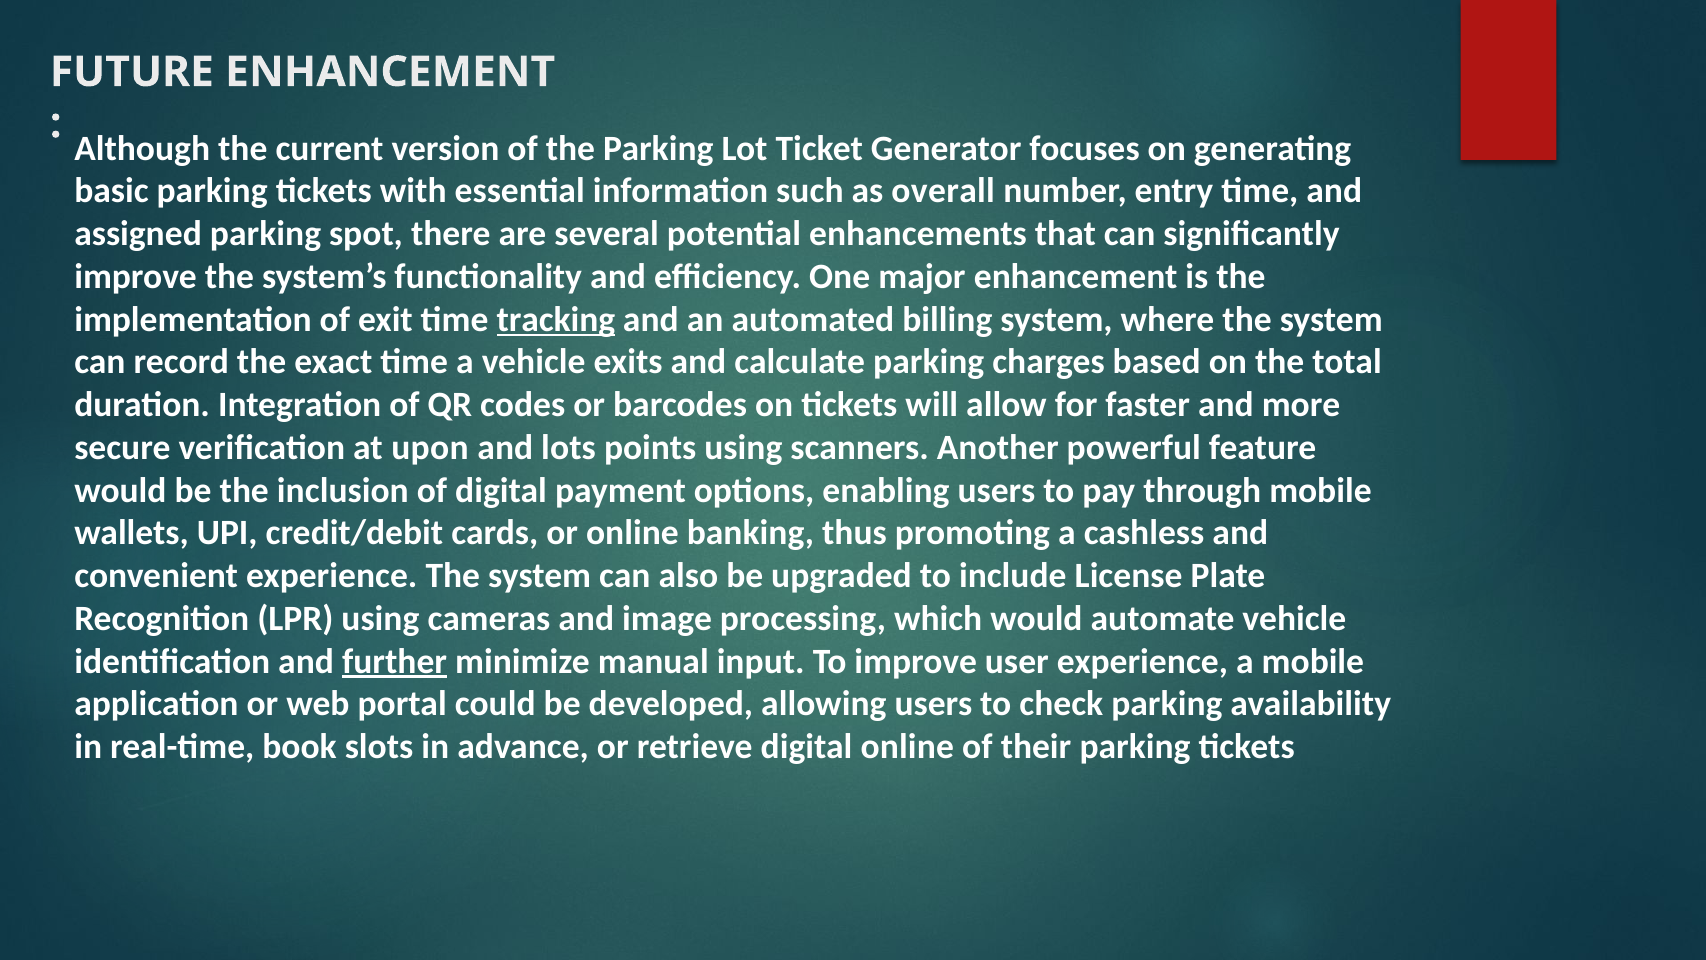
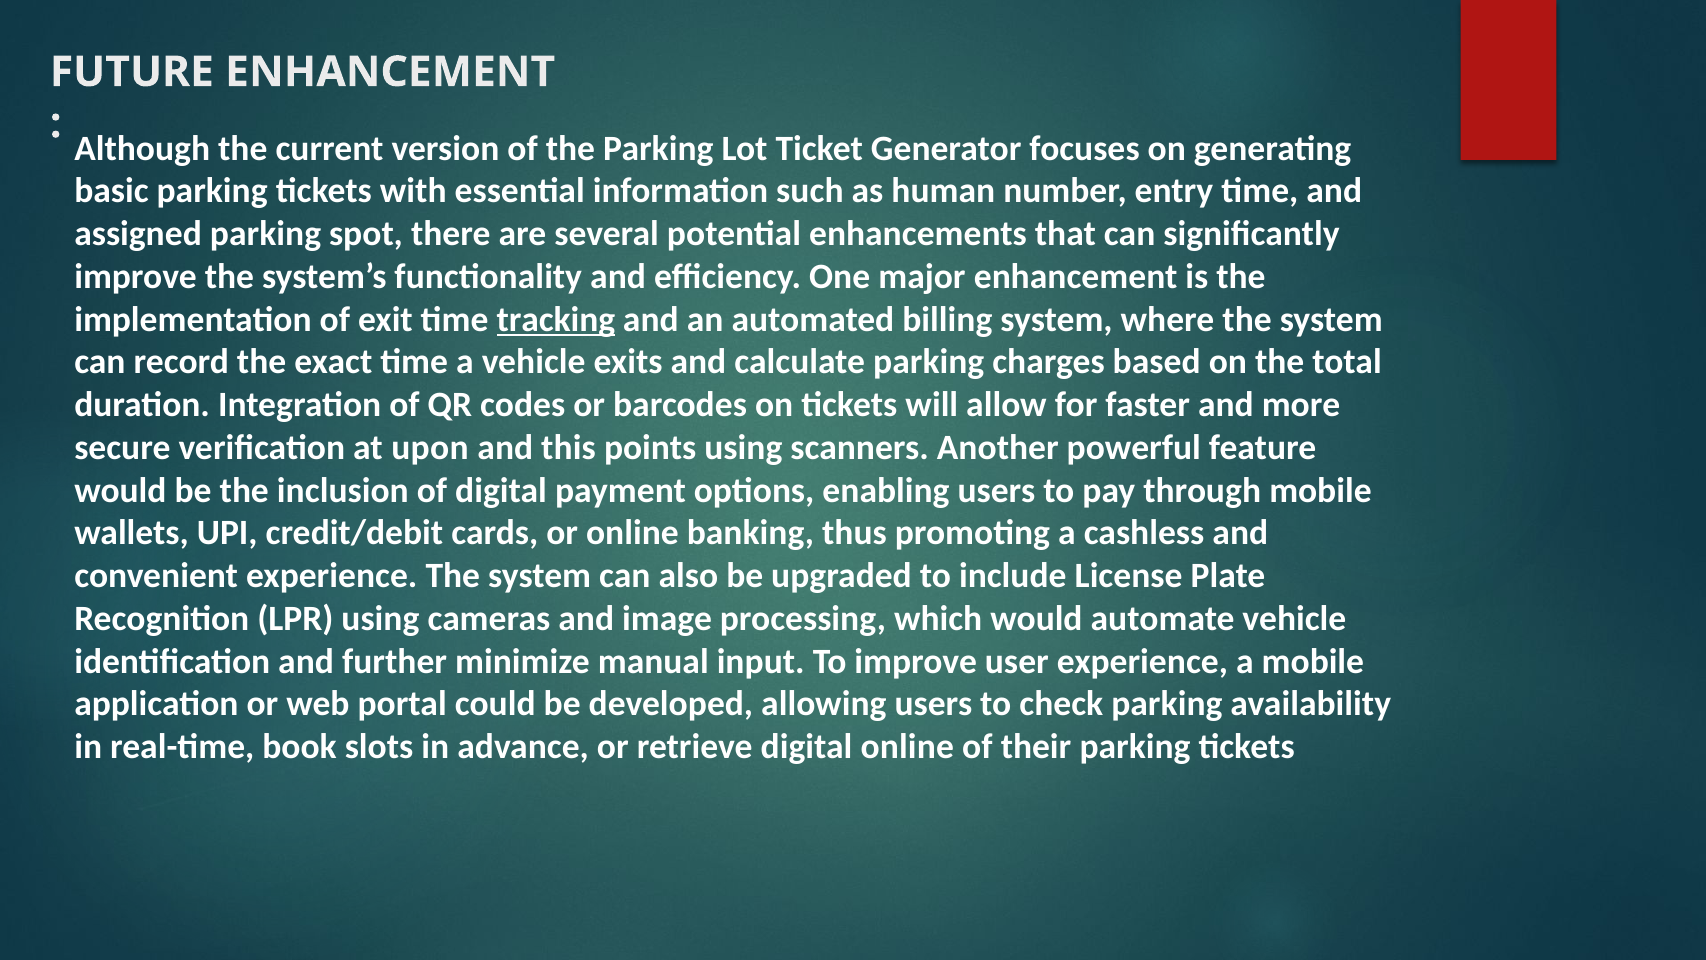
overall: overall -> human
lots: lots -> this
further underline: present -> none
